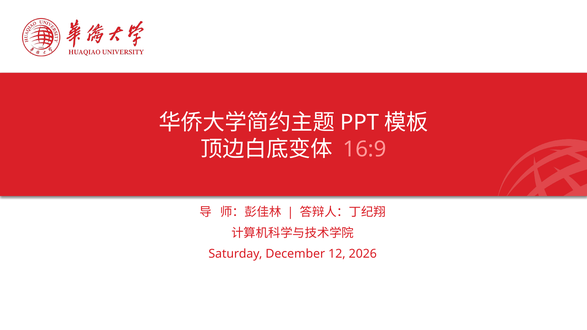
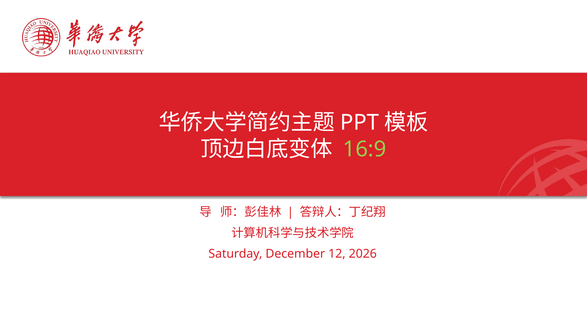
16:9 colour: pink -> light green
